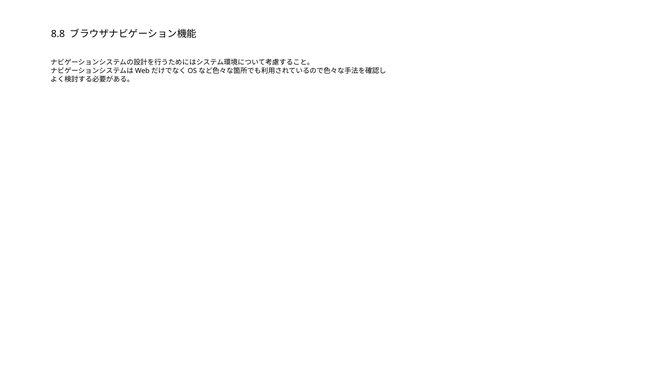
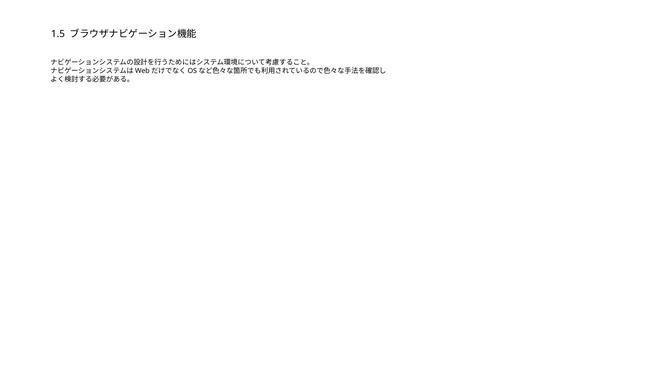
8.8: 8.8 -> 1.5
